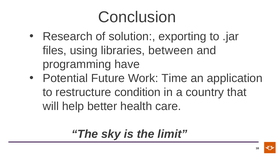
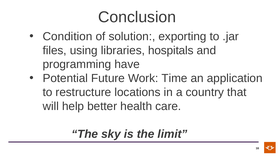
Research: Research -> Condition
between: between -> hospitals
condition: condition -> locations
